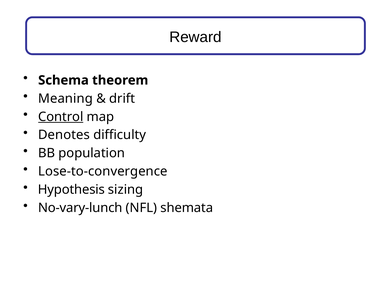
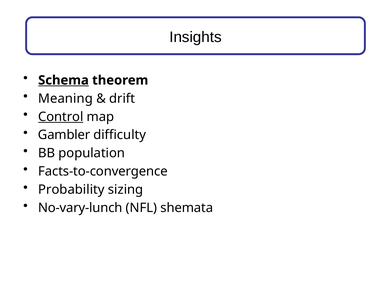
Reward: Reward -> Insights
Schema underline: none -> present
Denotes: Denotes -> Gambler
Lose-to-convergence: Lose-to-convergence -> Facts-to-convergence
Hypothesis: Hypothesis -> Probability
